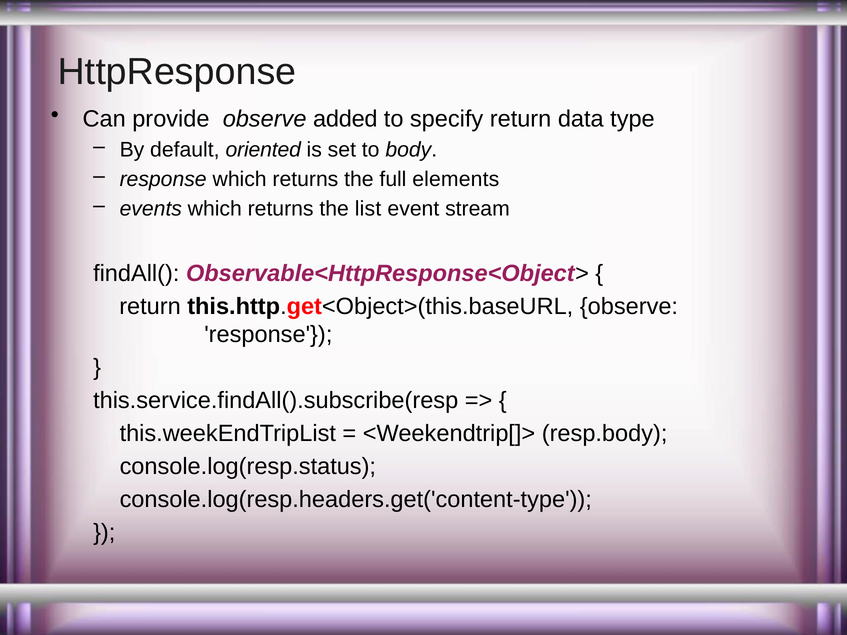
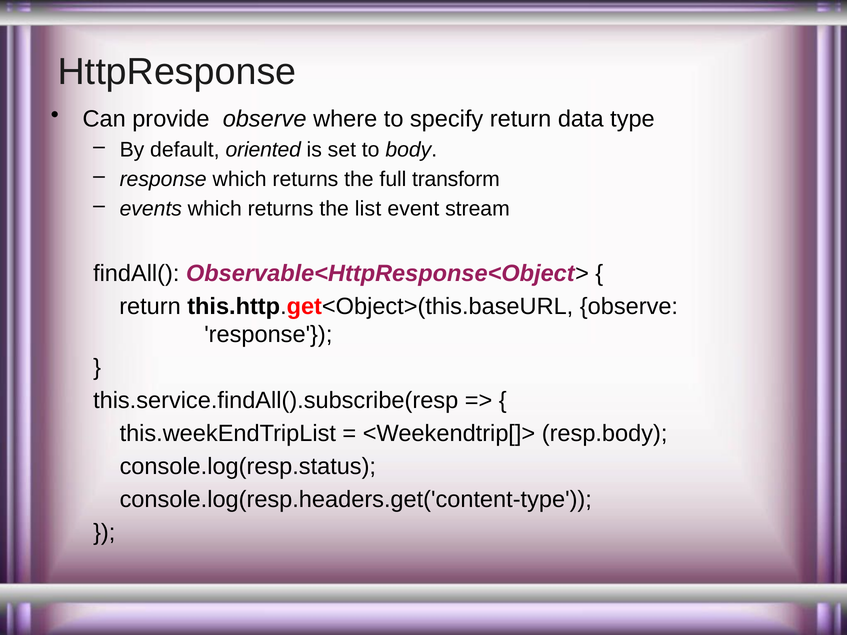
added: added -> where
elements: elements -> transform
